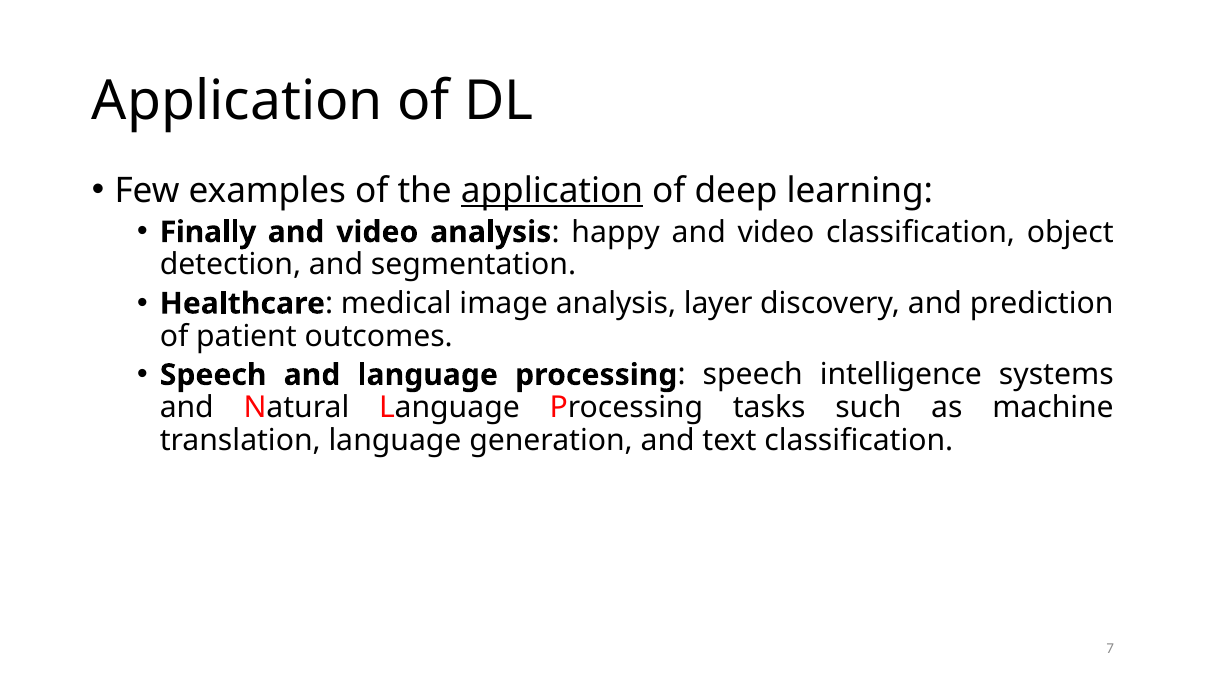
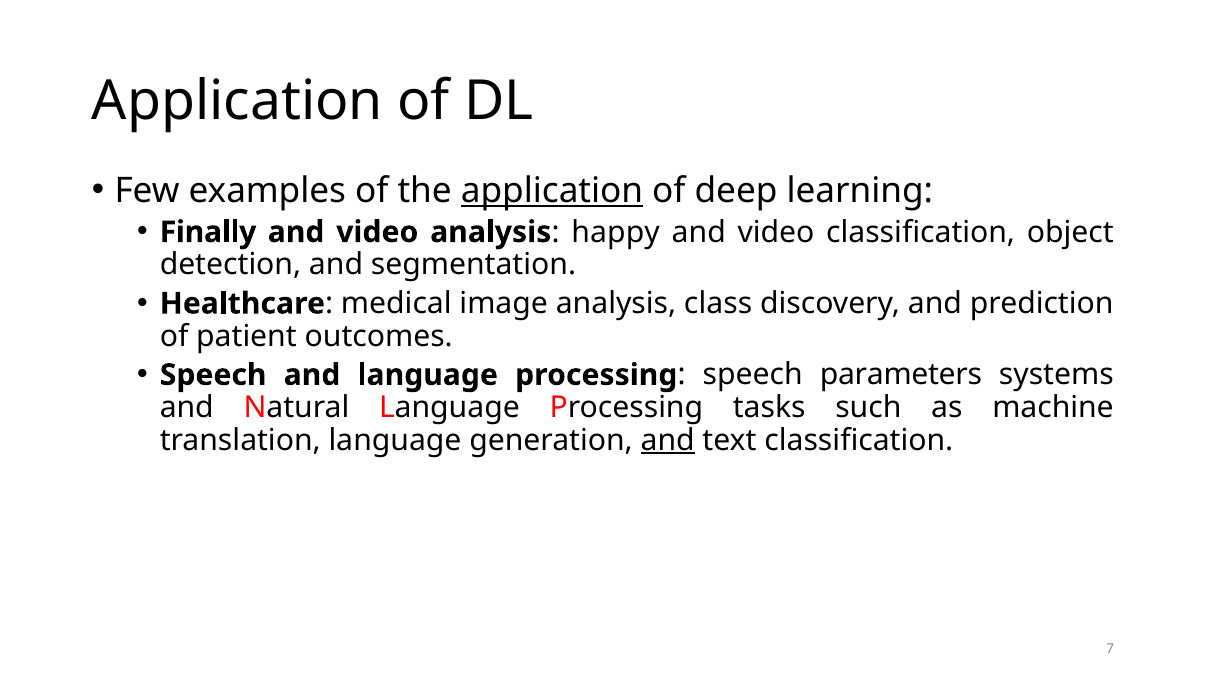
layer: layer -> class
intelligence: intelligence -> parameters
and at (668, 440) underline: none -> present
